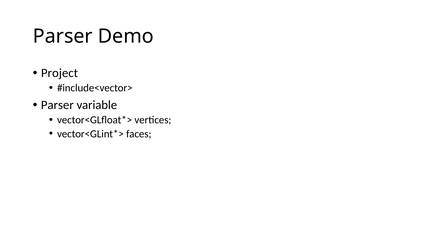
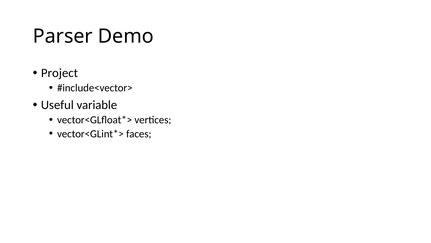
Parser at (57, 105): Parser -> Useful
